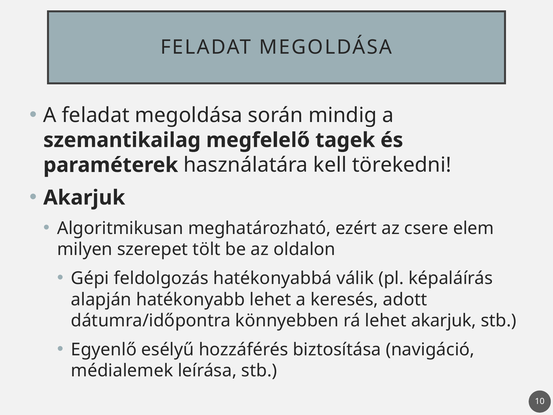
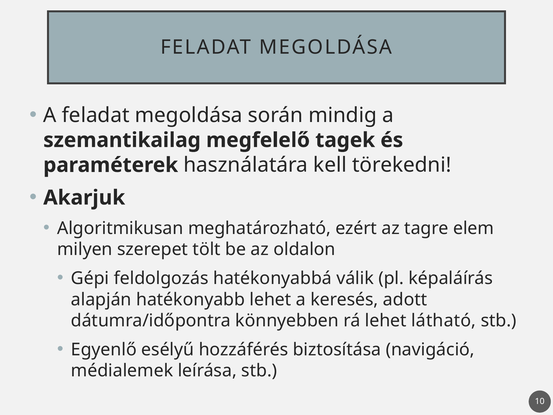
csere: csere -> tagre
lehet akarjuk: akarjuk -> látható
